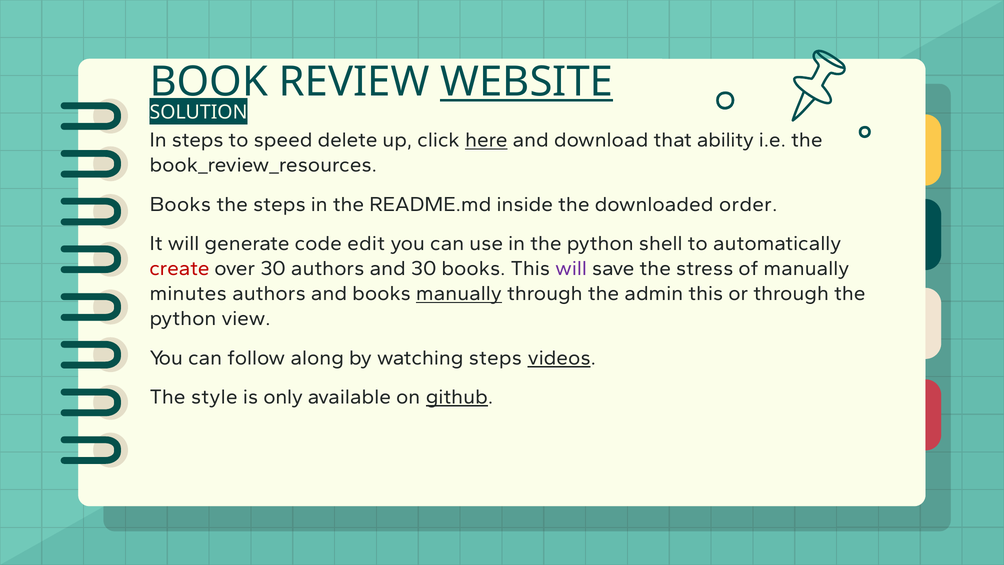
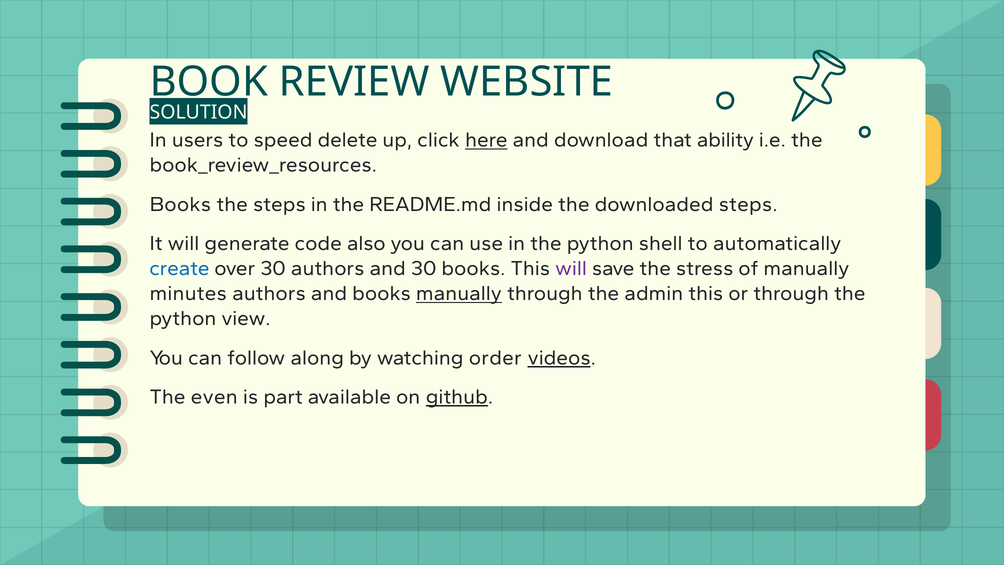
WEBSITE underline: present -> none
In steps: steps -> users
downloaded order: order -> steps
edit: edit -> also
create colour: red -> blue
watching steps: steps -> order
style: style -> even
only: only -> part
